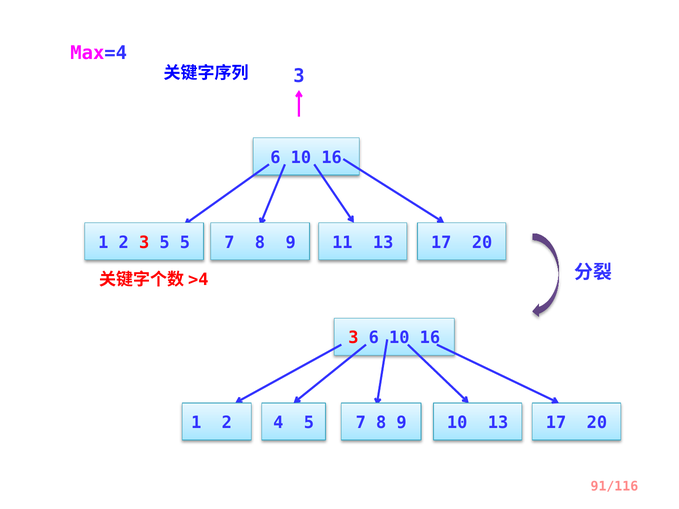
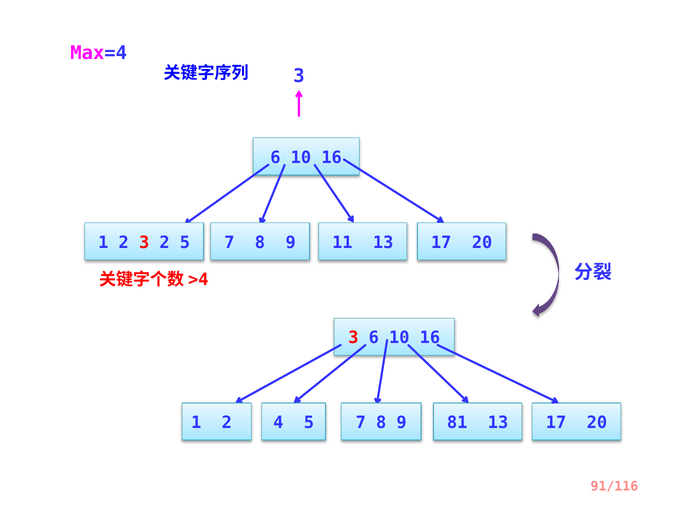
3 5: 5 -> 2
9 10: 10 -> 81
